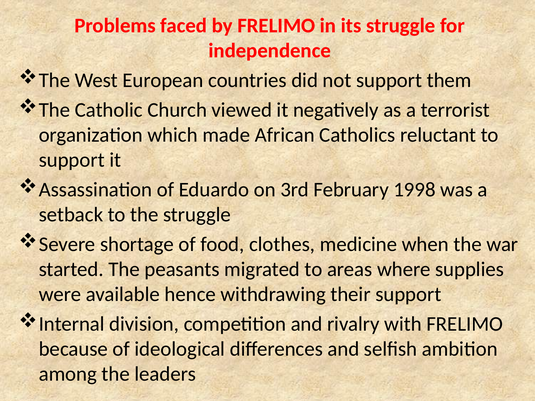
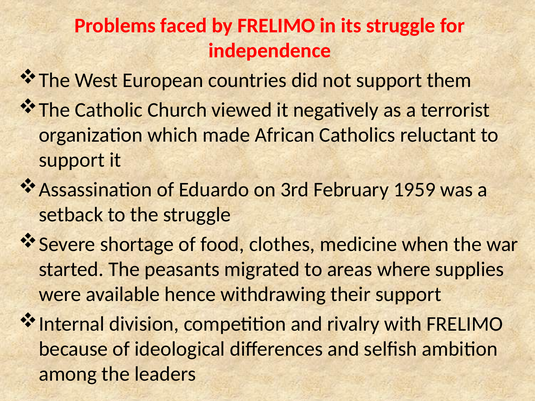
1998: 1998 -> 1959
